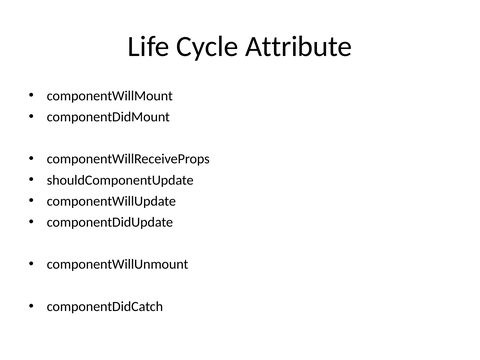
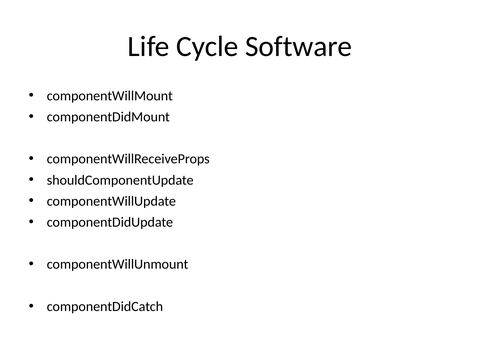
Attribute: Attribute -> Software
